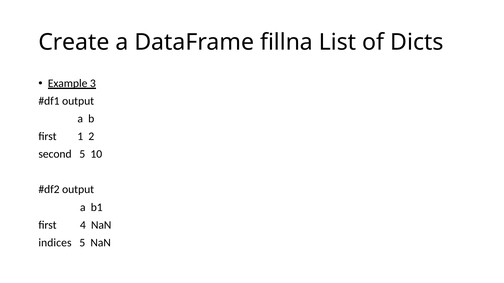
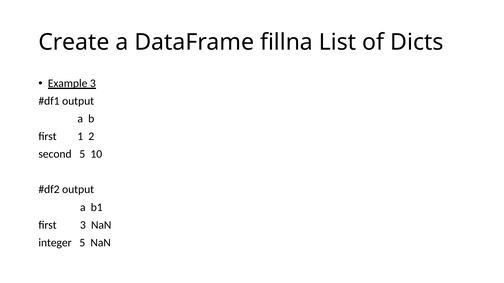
first 4: 4 -> 3
indices: indices -> integer
